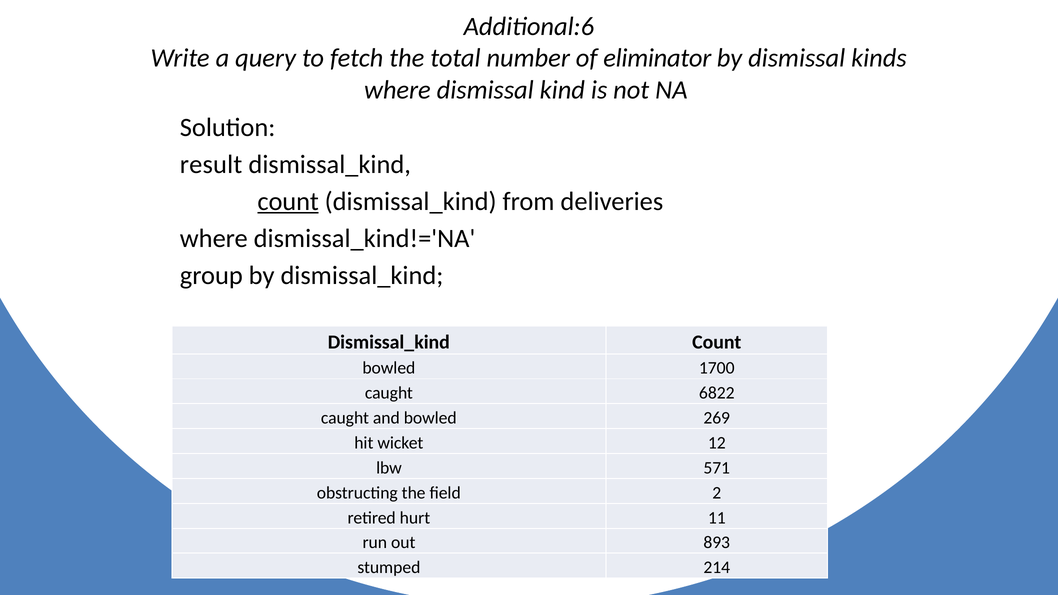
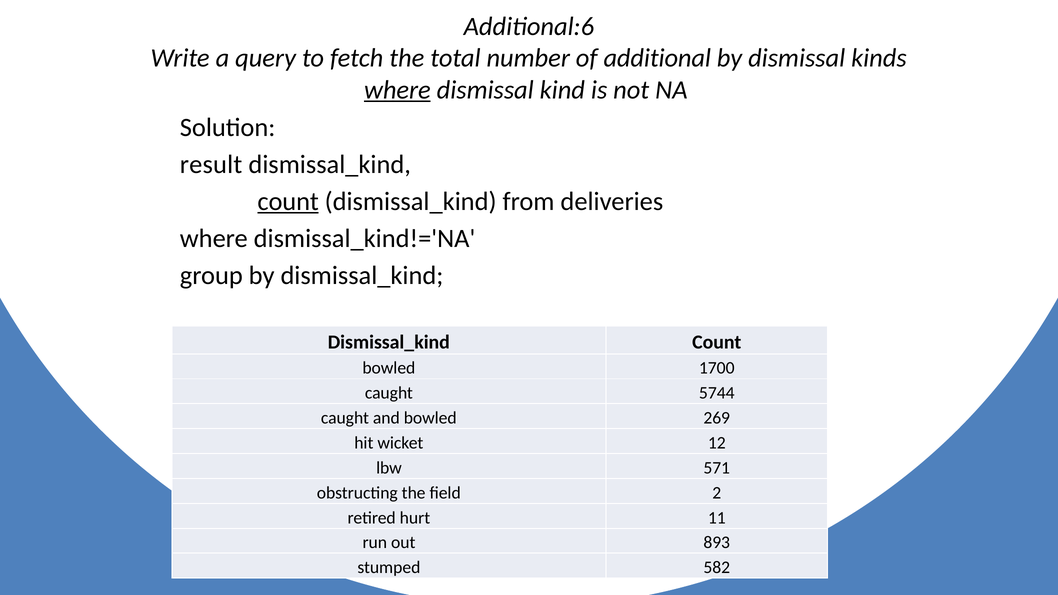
eliminator: eliminator -> additional
where at (397, 90) underline: none -> present
6822: 6822 -> 5744
214: 214 -> 582
